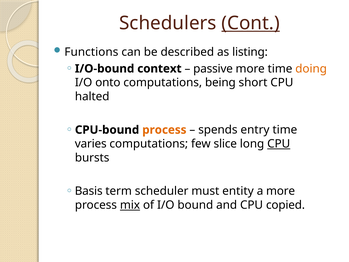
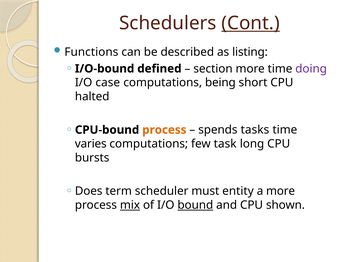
context: context -> defined
passive: passive -> section
doing colour: orange -> purple
onto: onto -> case
entry: entry -> tasks
slice: slice -> task
CPU at (279, 144) underline: present -> none
Basis: Basis -> Does
bound underline: none -> present
copied: copied -> shown
